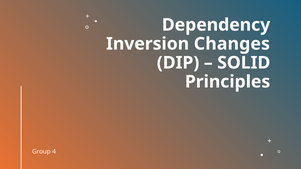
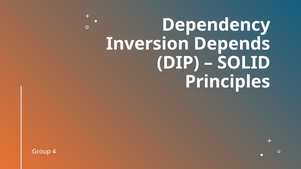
Changes: Changes -> Depends
